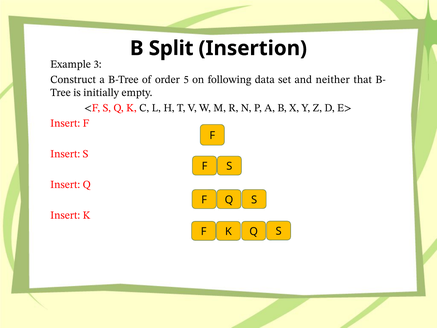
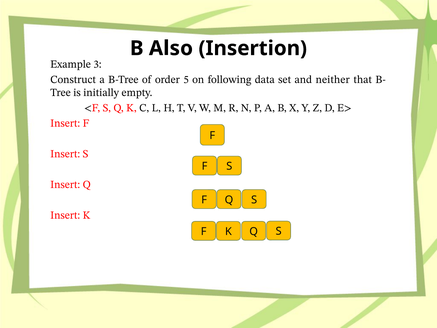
Split: Split -> Also
